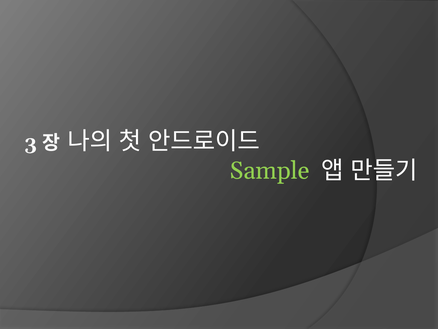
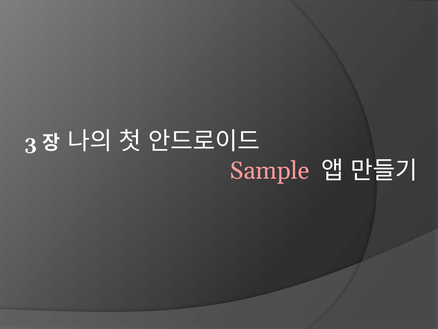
Sample colour: light green -> pink
